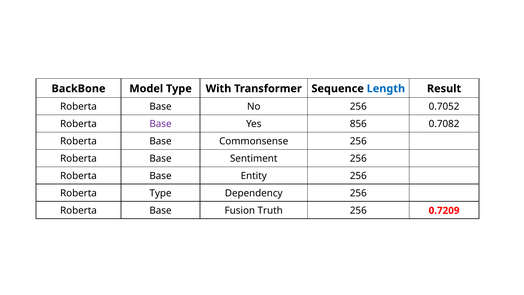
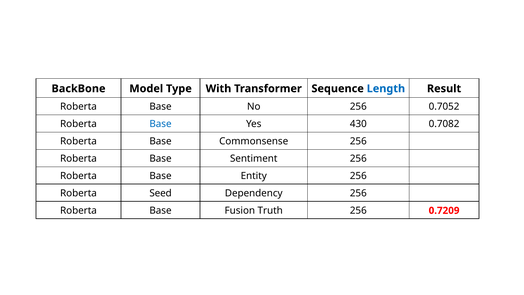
Base at (161, 124) colour: purple -> blue
856: 856 -> 430
Roberta Type: Type -> Seed
